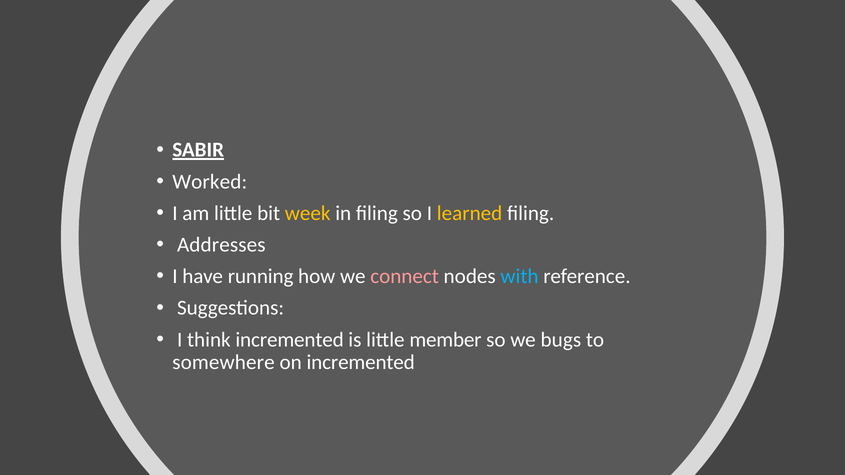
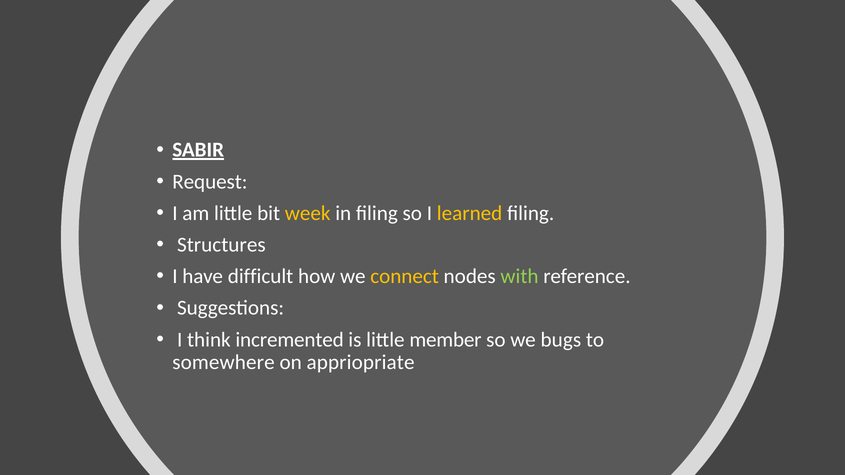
Worked: Worked -> Request
Addresses: Addresses -> Structures
running: running -> difficult
connect colour: pink -> yellow
with colour: light blue -> light green
on incremented: incremented -> appriopriate
